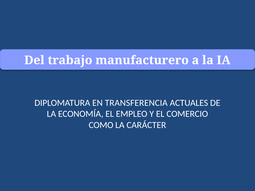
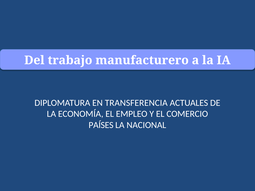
COMO: COMO -> PAÍSES
CARÁCTER: CARÁCTER -> NACIONAL
